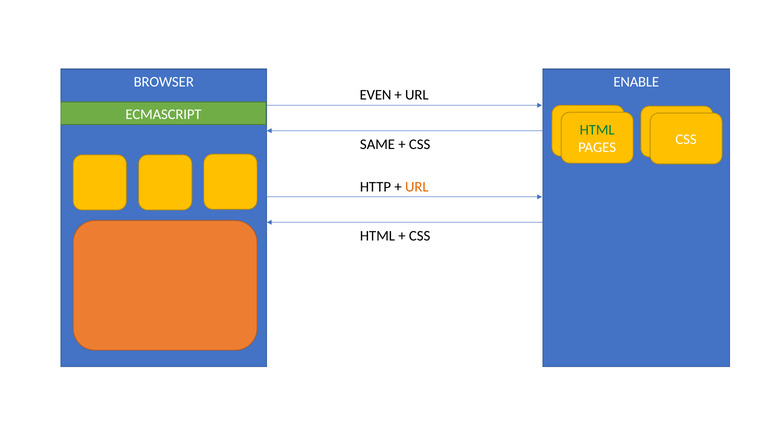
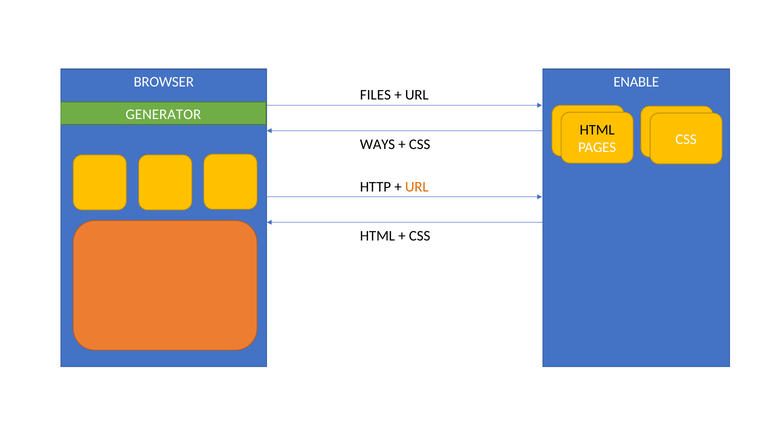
EVEN: EVEN -> FILES
ECMASCRIPT: ECMASCRIPT -> GENERATOR
HTML at (597, 130) colour: green -> black
SAME: SAME -> WAYS
